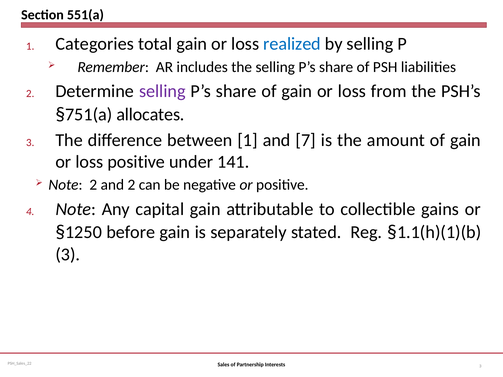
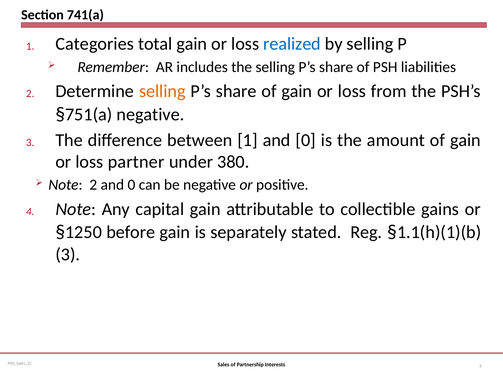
551(a: 551(a -> 741(a
selling at (162, 91) colour: purple -> orange
§751(a allocates: allocates -> negative
1 and 7: 7 -> 0
loss positive: positive -> partner
141: 141 -> 380
2 and 2: 2 -> 0
